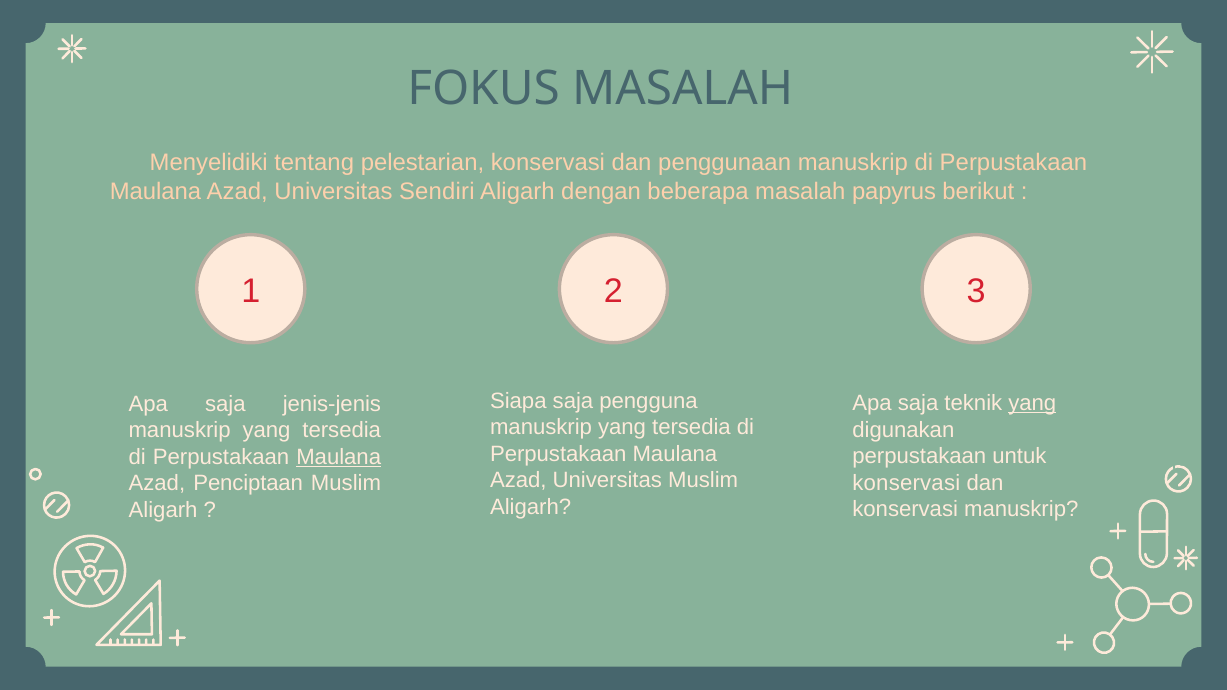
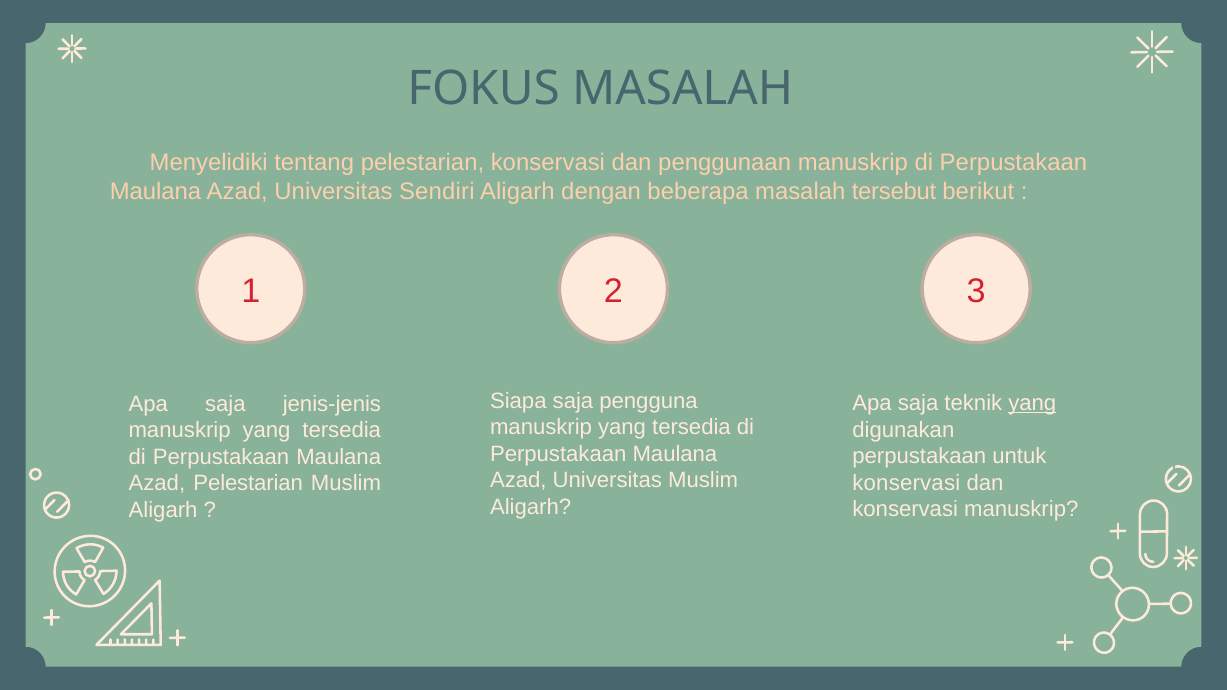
papyrus: papyrus -> tersebut
Maulana at (339, 457) underline: present -> none
Azad Penciptaan: Penciptaan -> Pelestarian
